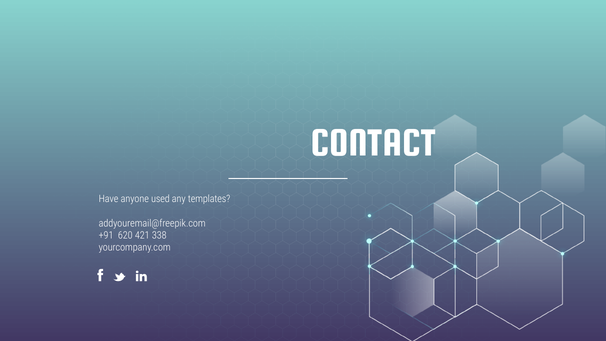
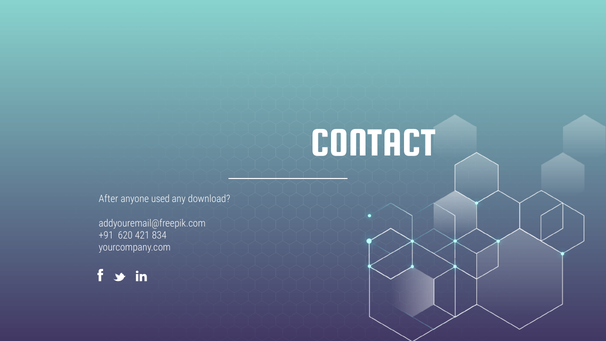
Have: Have -> After
templates: templates -> download
338: 338 -> 834
